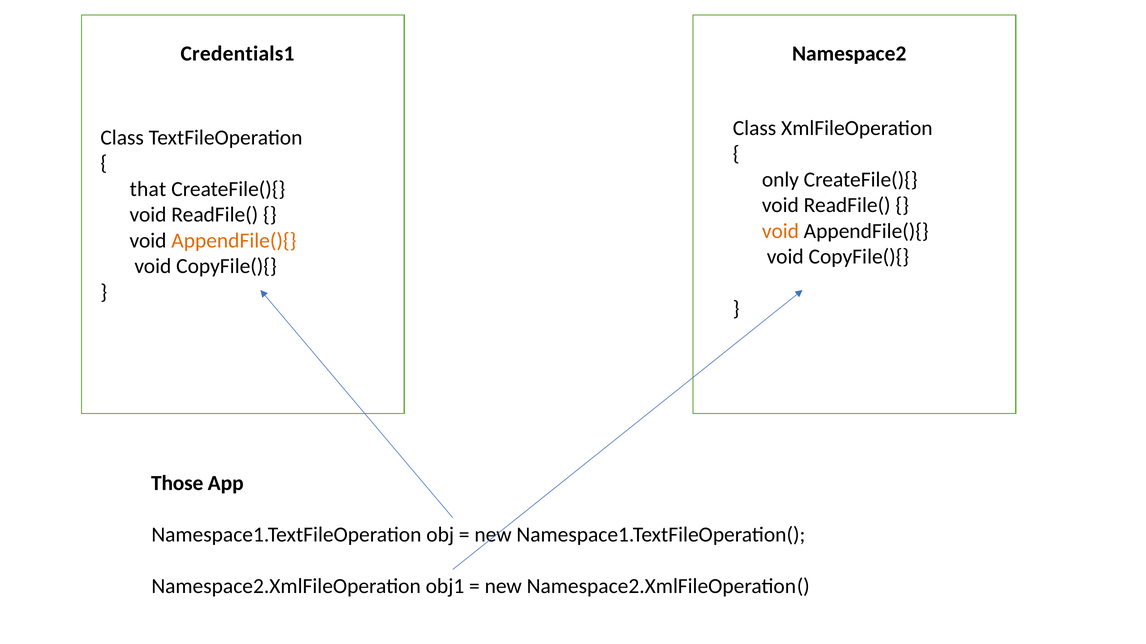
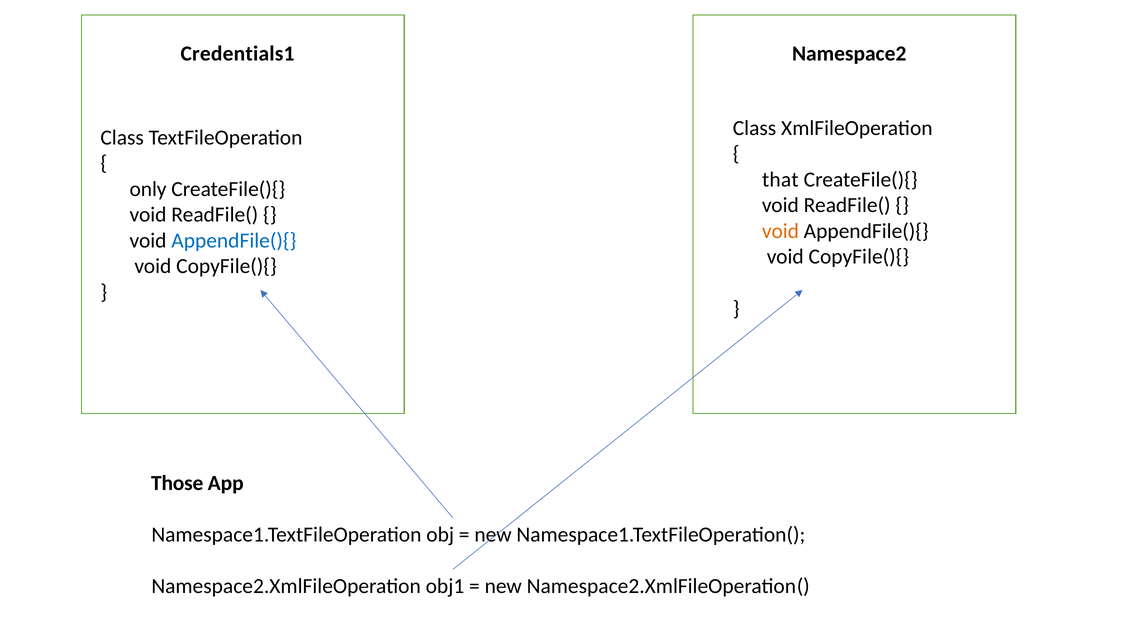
only: only -> that
that: that -> only
AppendFile(){ at (234, 241) colour: orange -> blue
